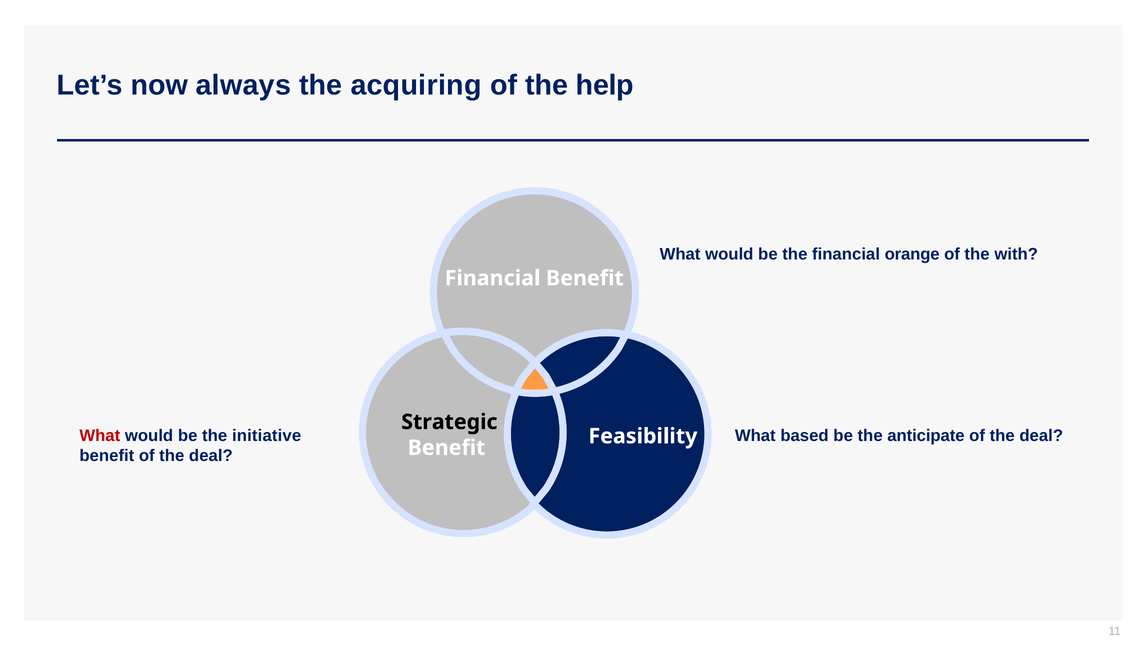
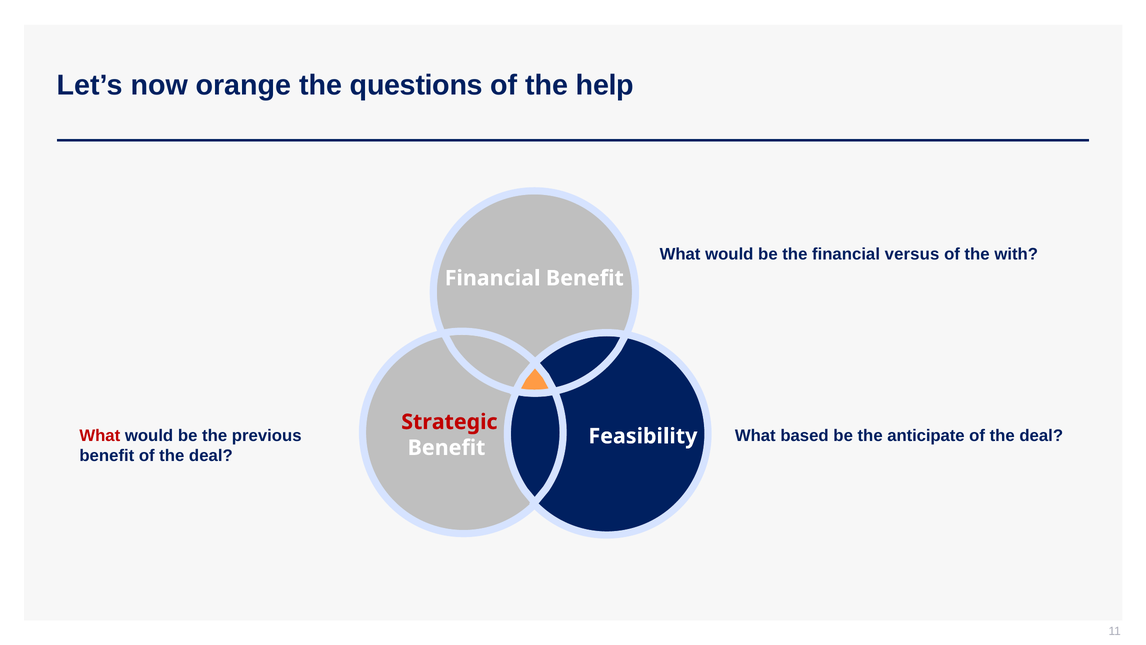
always: always -> orange
acquiring: acquiring -> questions
orange: orange -> versus
Strategic colour: black -> red
initiative: initiative -> previous
